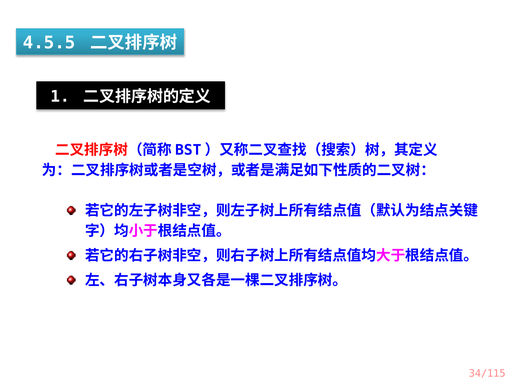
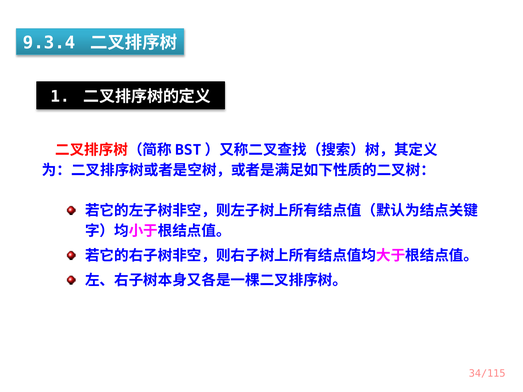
4.5.5: 4.5.5 -> 9.3.4
